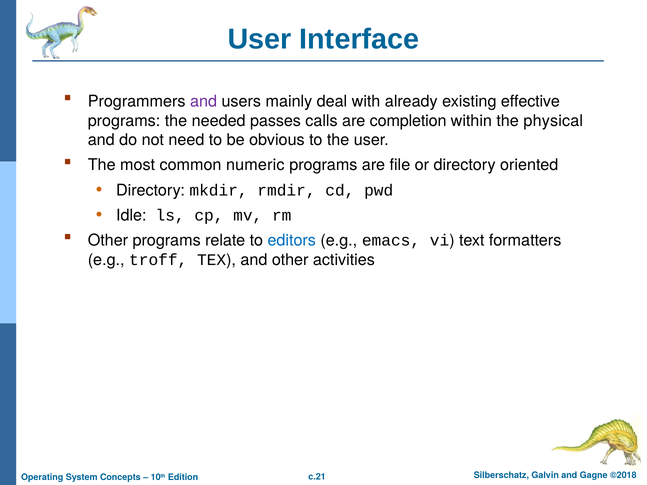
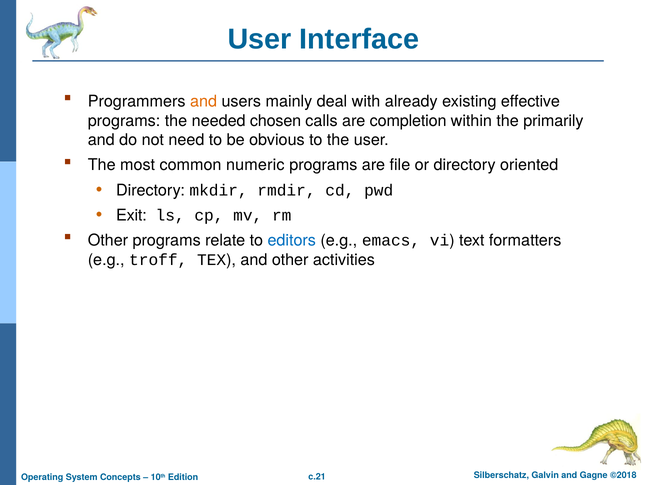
and at (204, 101) colour: purple -> orange
passes: passes -> chosen
physical: physical -> primarily
Idle: Idle -> Exit
